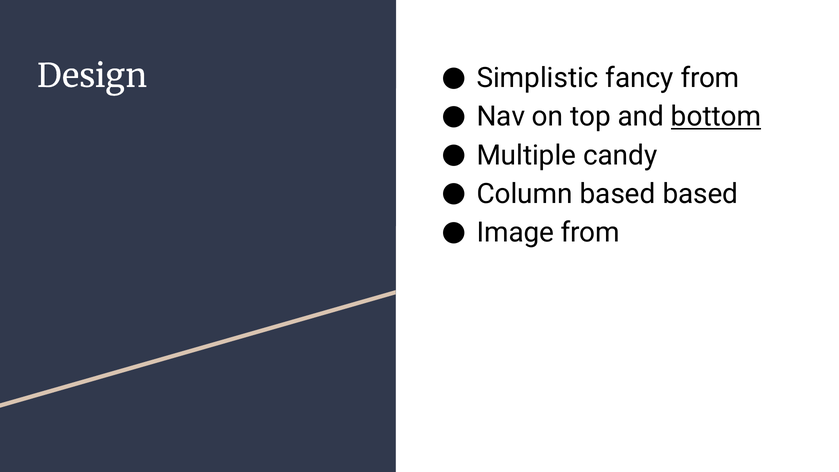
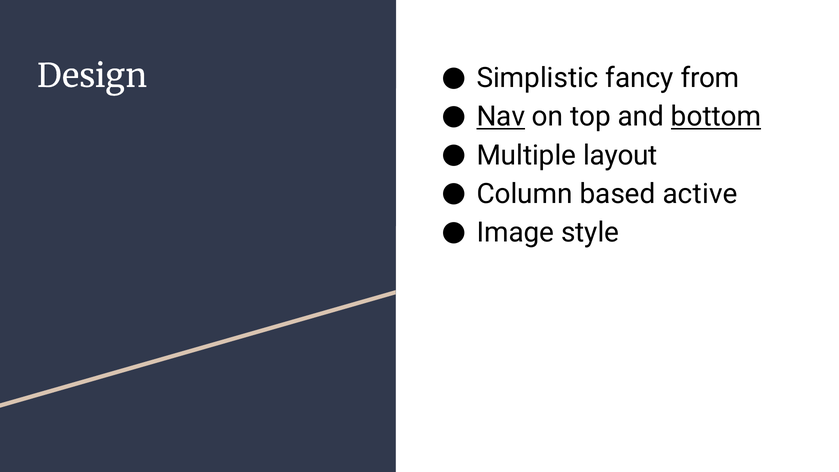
Nav underline: none -> present
candy: candy -> layout
based based: based -> active
Image from: from -> style
